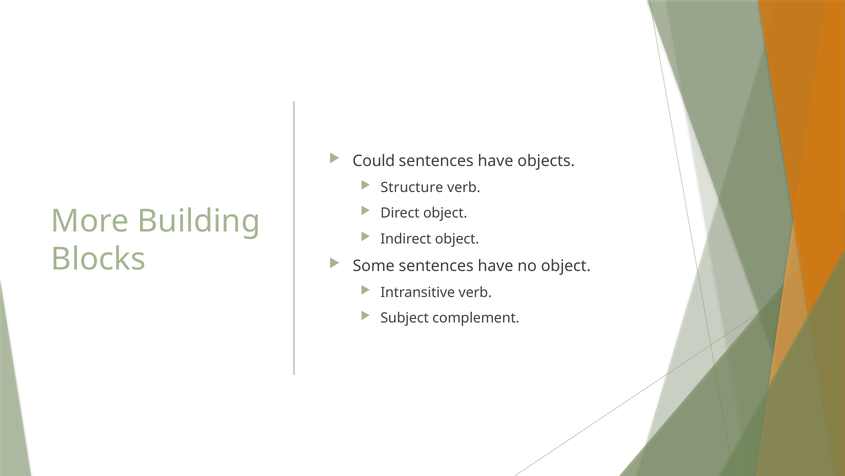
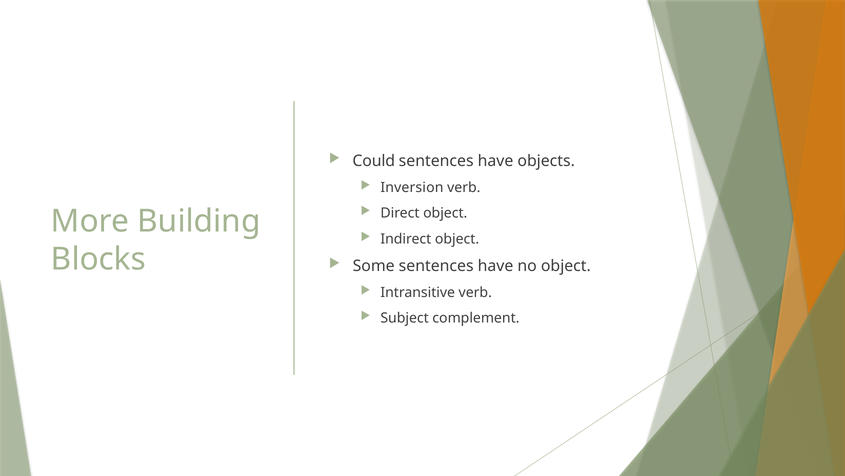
Structure: Structure -> Inversion
